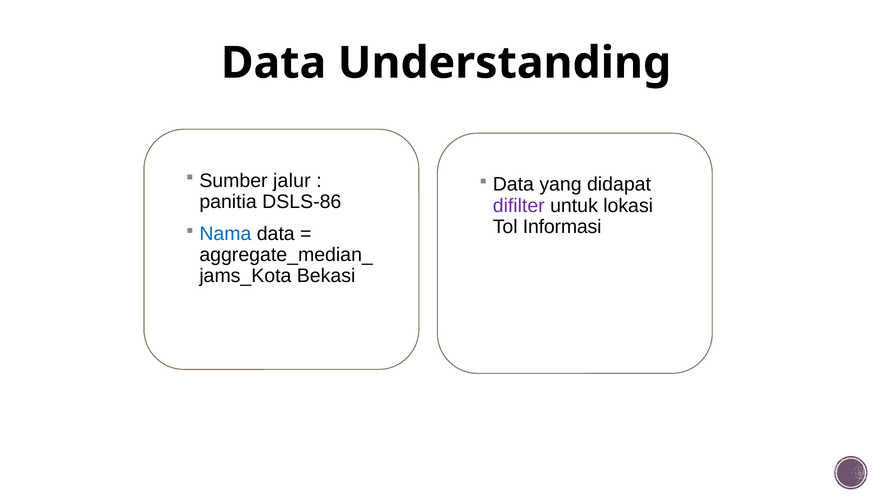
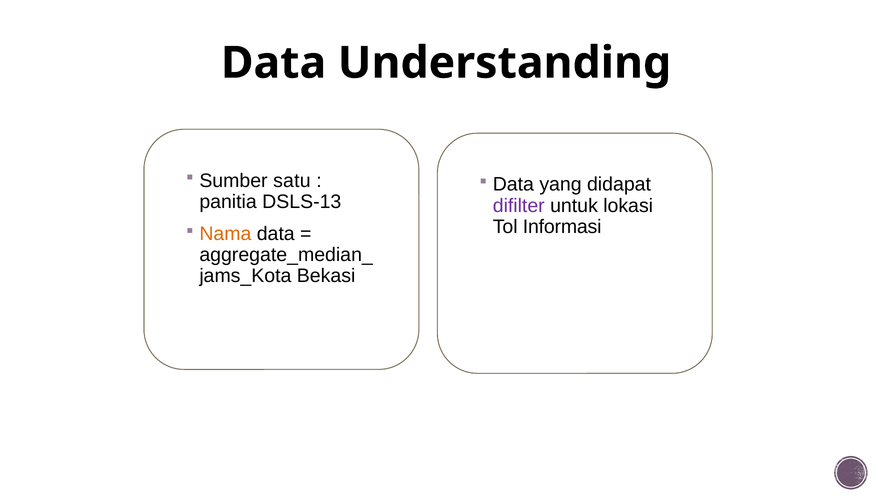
jalur: jalur -> satu
DSLS-86: DSLS-86 -> DSLS-13
Nama colour: blue -> orange
